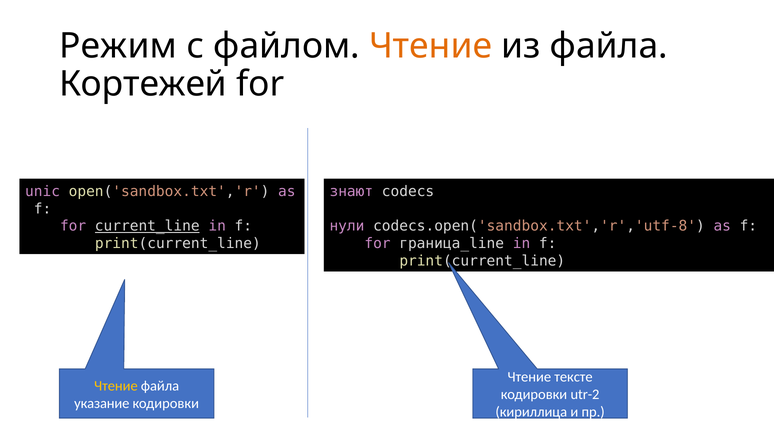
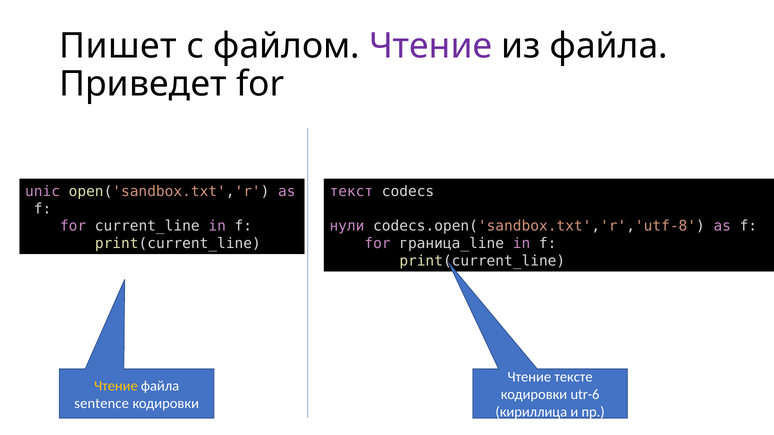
Режим: Режим -> Пишет
Чтение at (431, 46) colour: orange -> purple
Кортежей: Кортежей -> Приведет
знают: знают -> текст
current_line underline: present -> none
utr-2: utr-2 -> utr-6
указание: указание -> sentence
